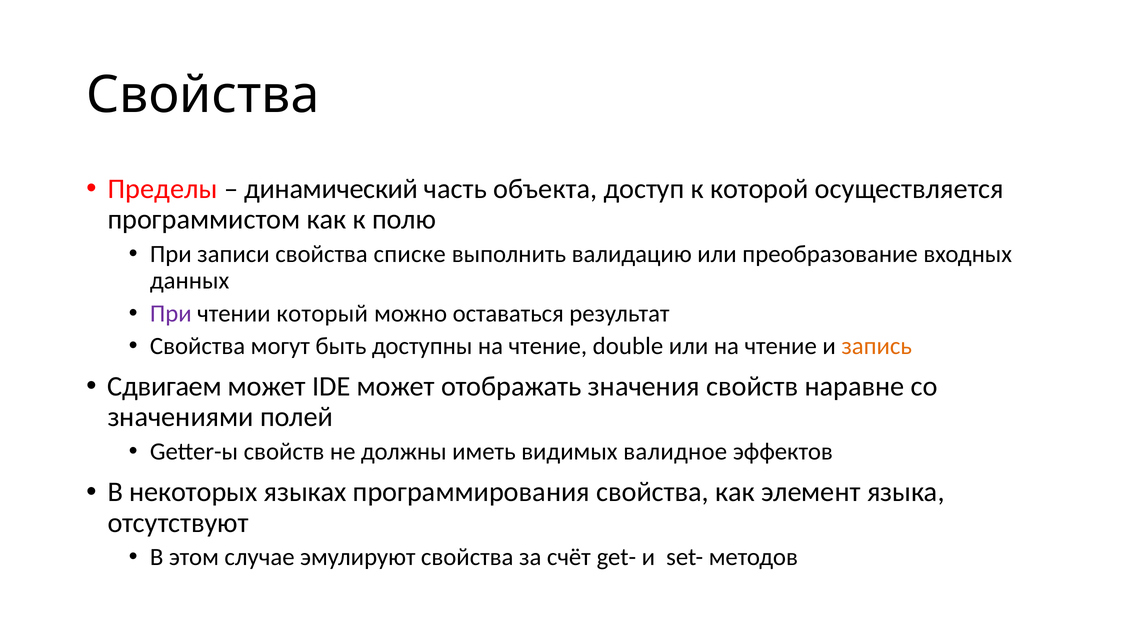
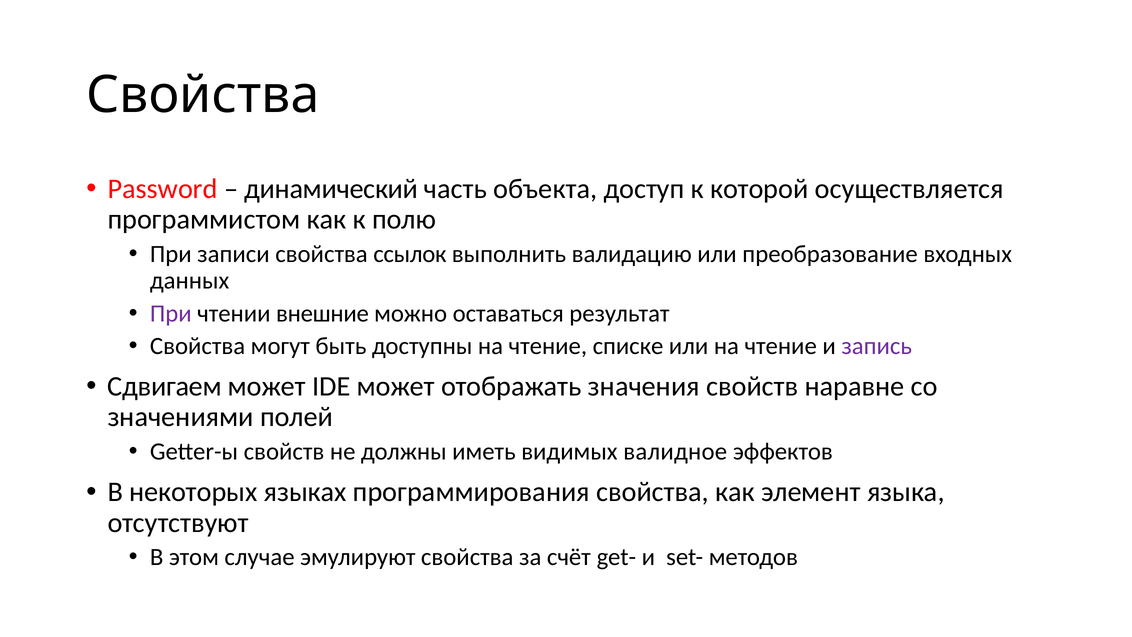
Пределы: Пределы -> Password
списке: списке -> ссылок
который: который -> внешние
double: double -> списке
запись colour: orange -> purple
